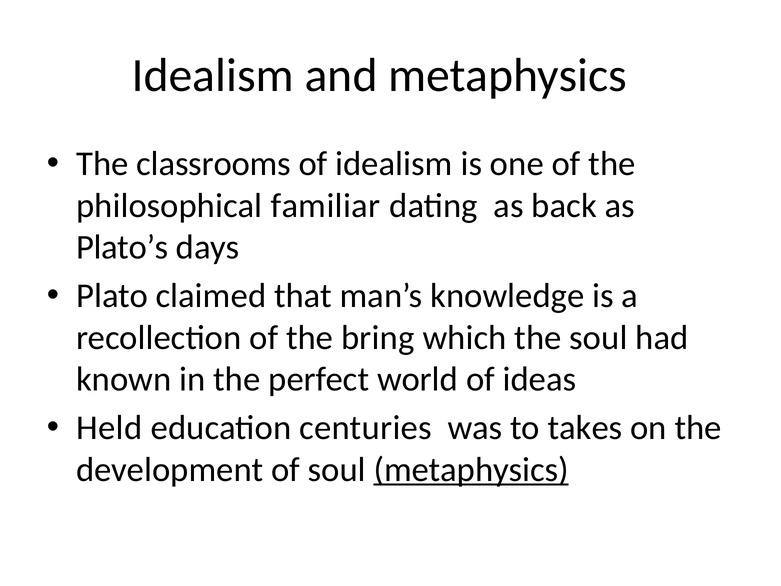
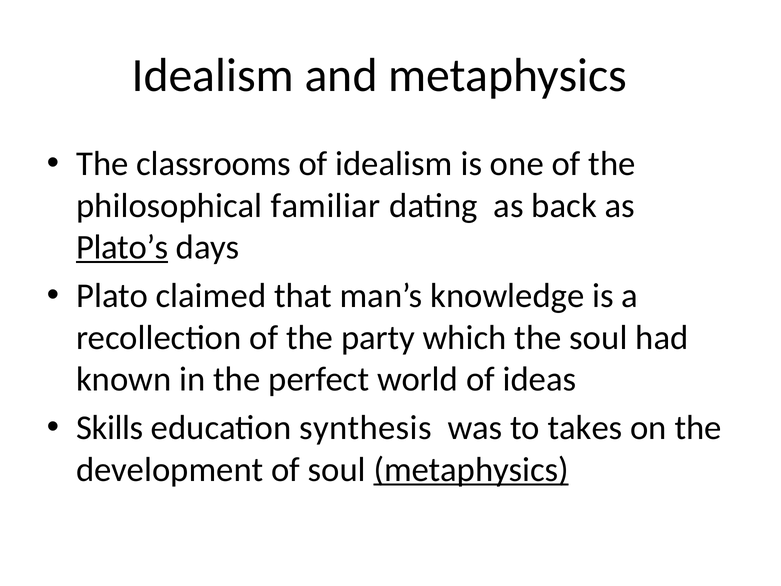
Plato’s underline: none -> present
bring: bring -> party
Held: Held -> Skills
centuries: centuries -> synthesis
